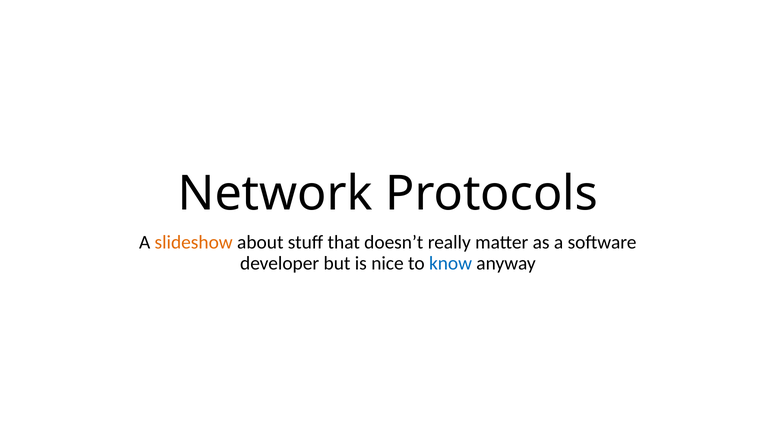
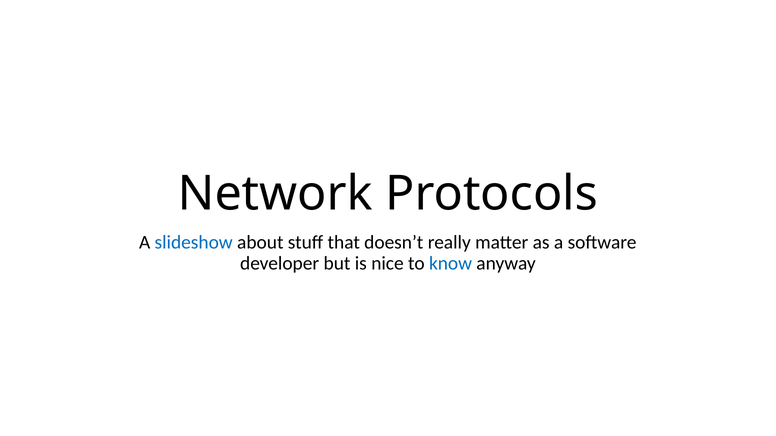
slideshow colour: orange -> blue
